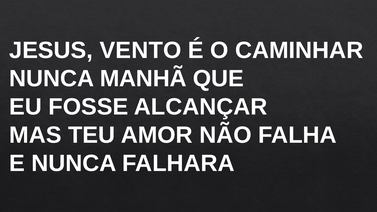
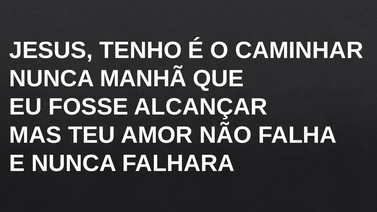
VENTO: VENTO -> TENHO
